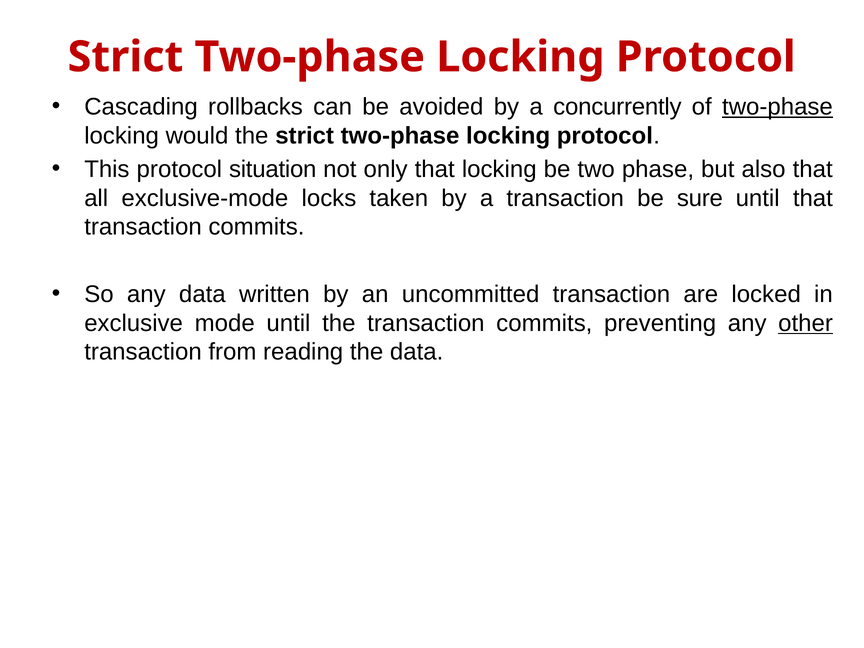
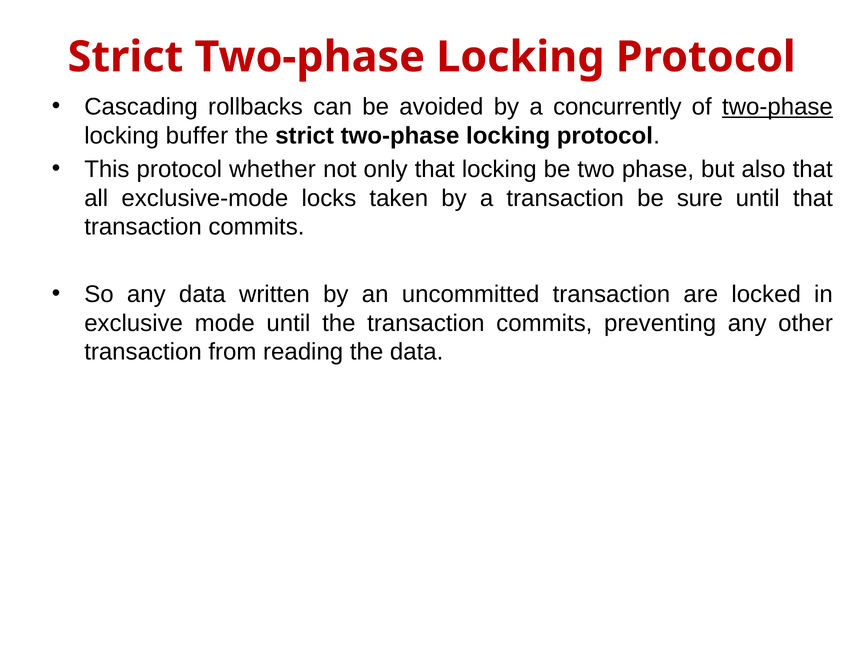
would: would -> buffer
situation: situation -> whether
other underline: present -> none
